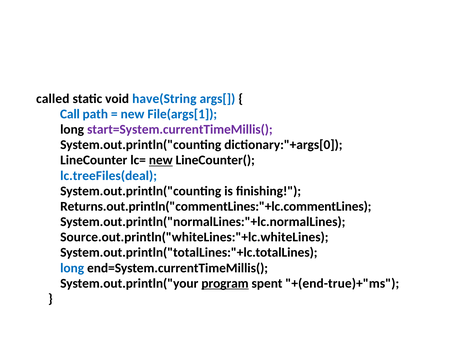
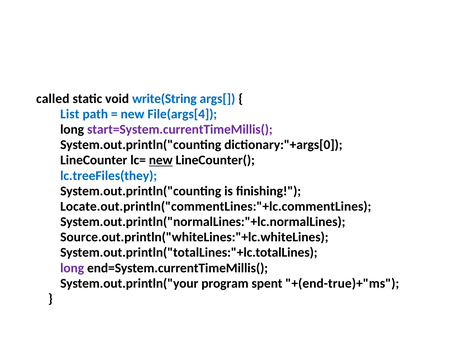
have(String: have(String -> write(String
Call: Call -> List
File(args[1: File(args[1 -> File(args[4
lc.treeFiles(deal: lc.treeFiles(deal -> lc.treeFiles(they
Returns.out.println("commentLines:"+lc.commentLines: Returns.out.println("commentLines:"+lc.commentLines -> Locate.out.println("commentLines:"+lc.commentLines
long at (72, 268) colour: blue -> purple
program underline: present -> none
